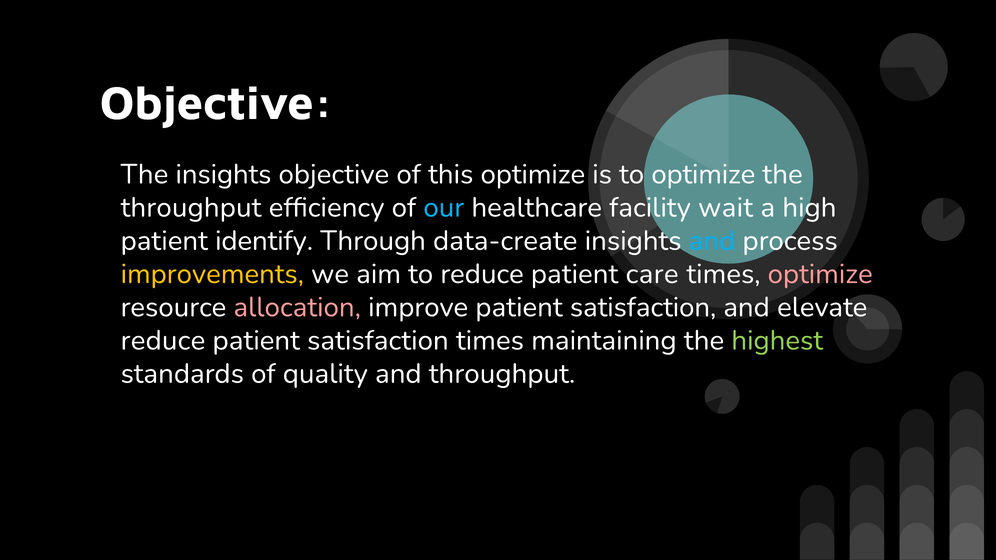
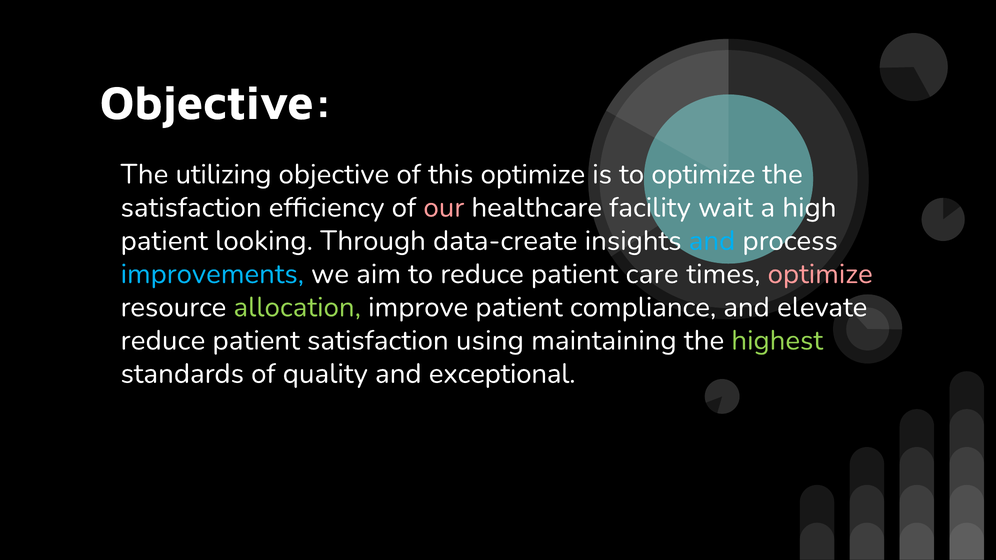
The insights: insights -> utilizing
throughput at (191, 208): throughput -> satisfaction
our colour: light blue -> pink
identify: identify -> looking
improvements colour: yellow -> light blue
allocation colour: pink -> light green
improve patient satisfaction: satisfaction -> compliance
satisfaction times: times -> using
and throughput: throughput -> exceptional
